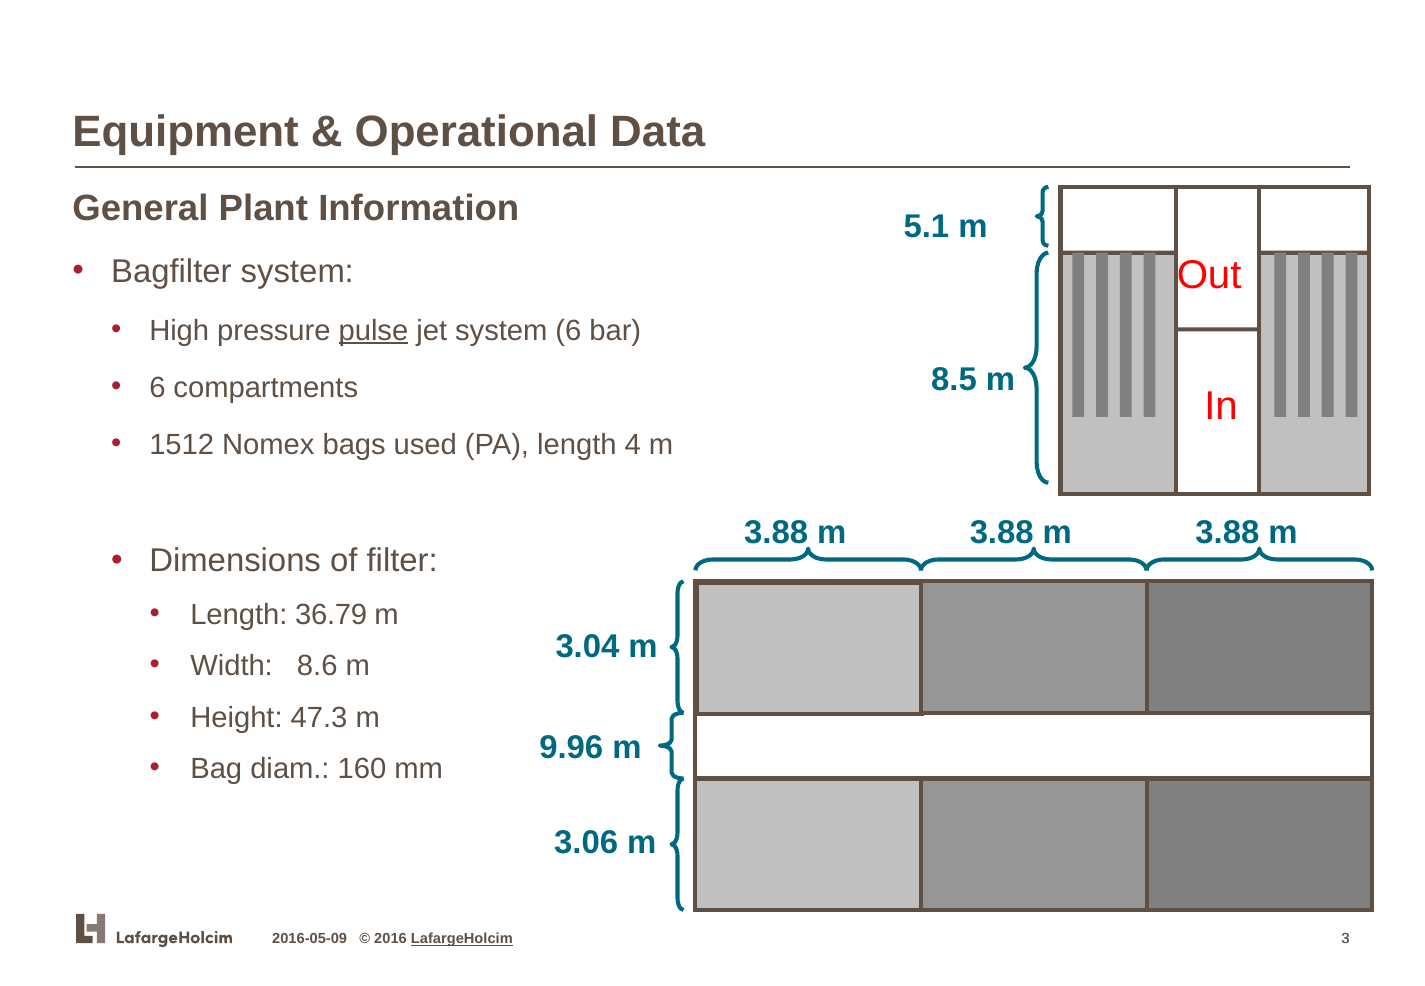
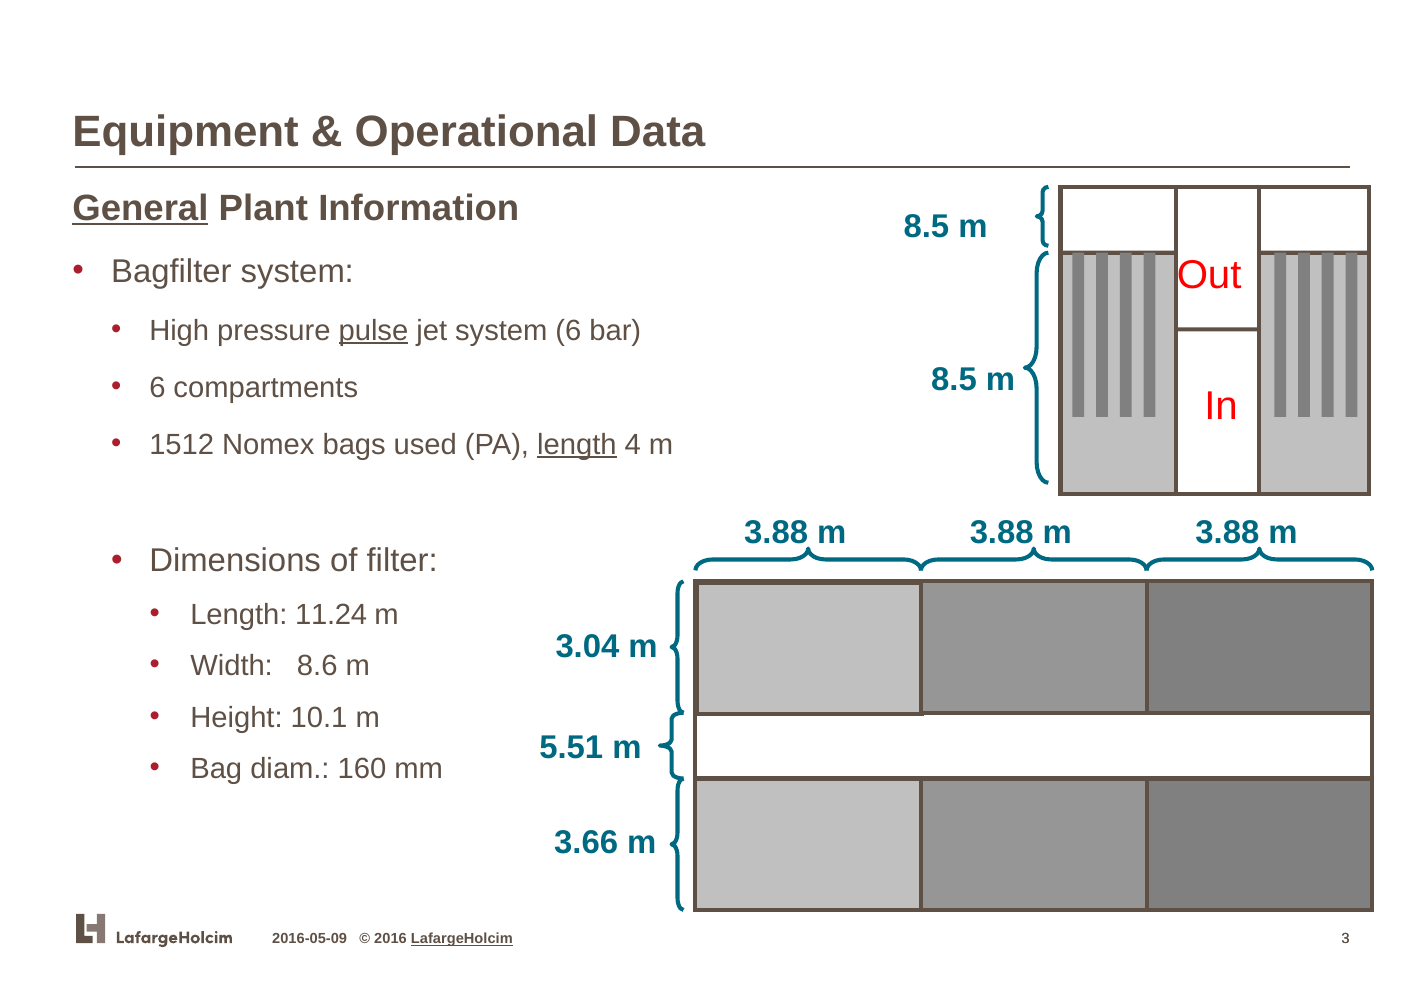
General underline: none -> present
5.1 at (926, 226): 5.1 -> 8.5
length at (577, 445) underline: none -> present
36.79: 36.79 -> 11.24
47.3: 47.3 -> 10.1
9.96: 9.96 -> 5.51
3.06: 3.06 -> 3.66
